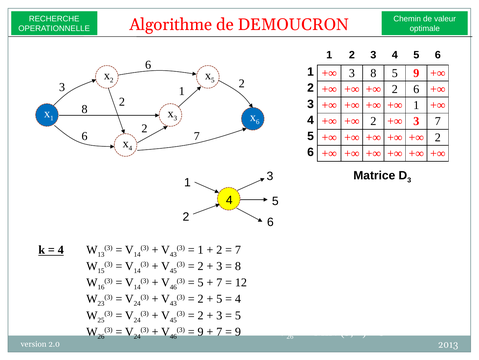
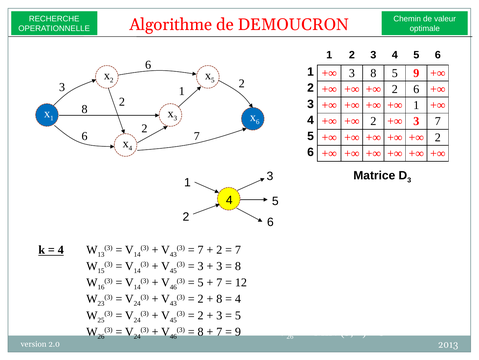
1 at (201, 249): 1 -> 7
2 at (201, 266): 2 -> 3
5 at (219, 298): 5 -> 8
9 at (201, 331): 9 -> 8
